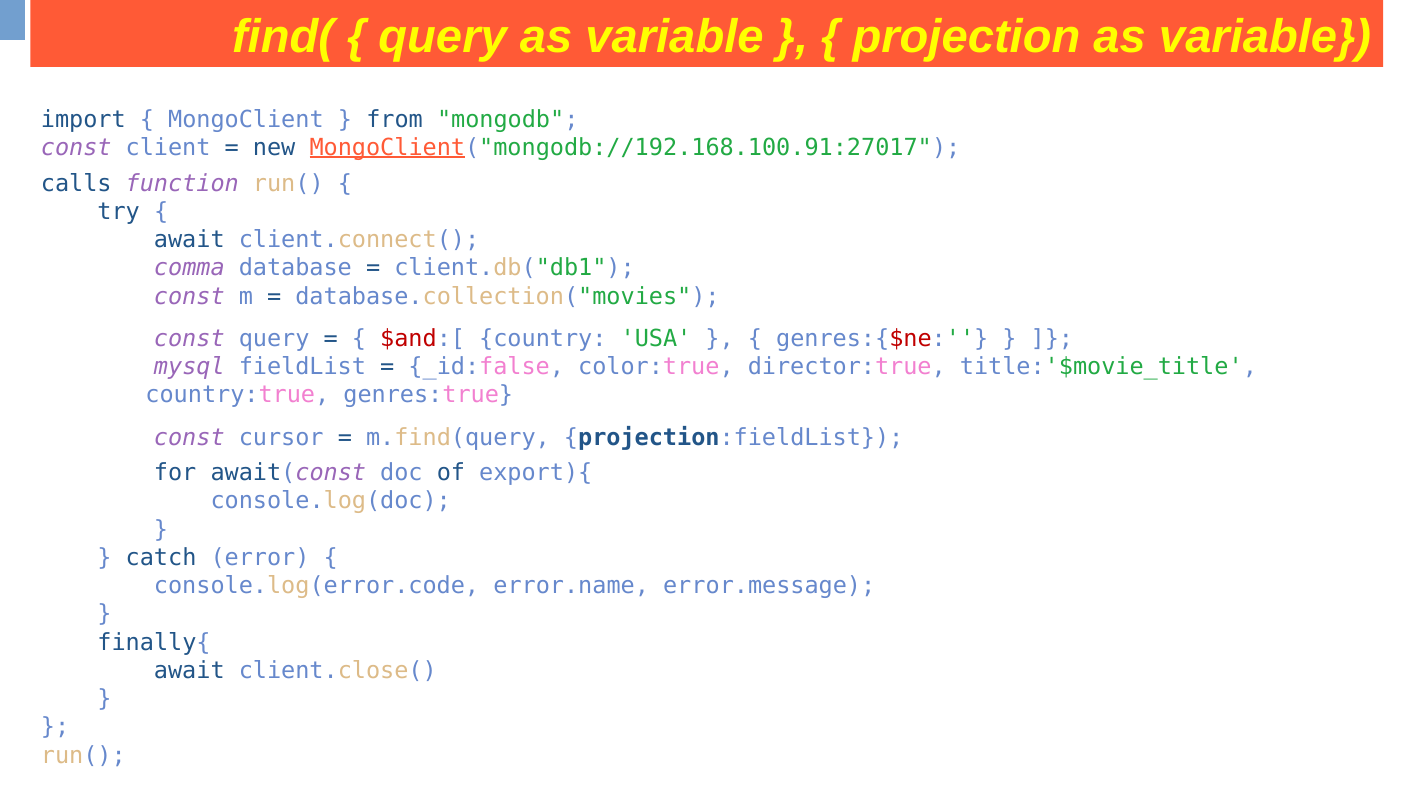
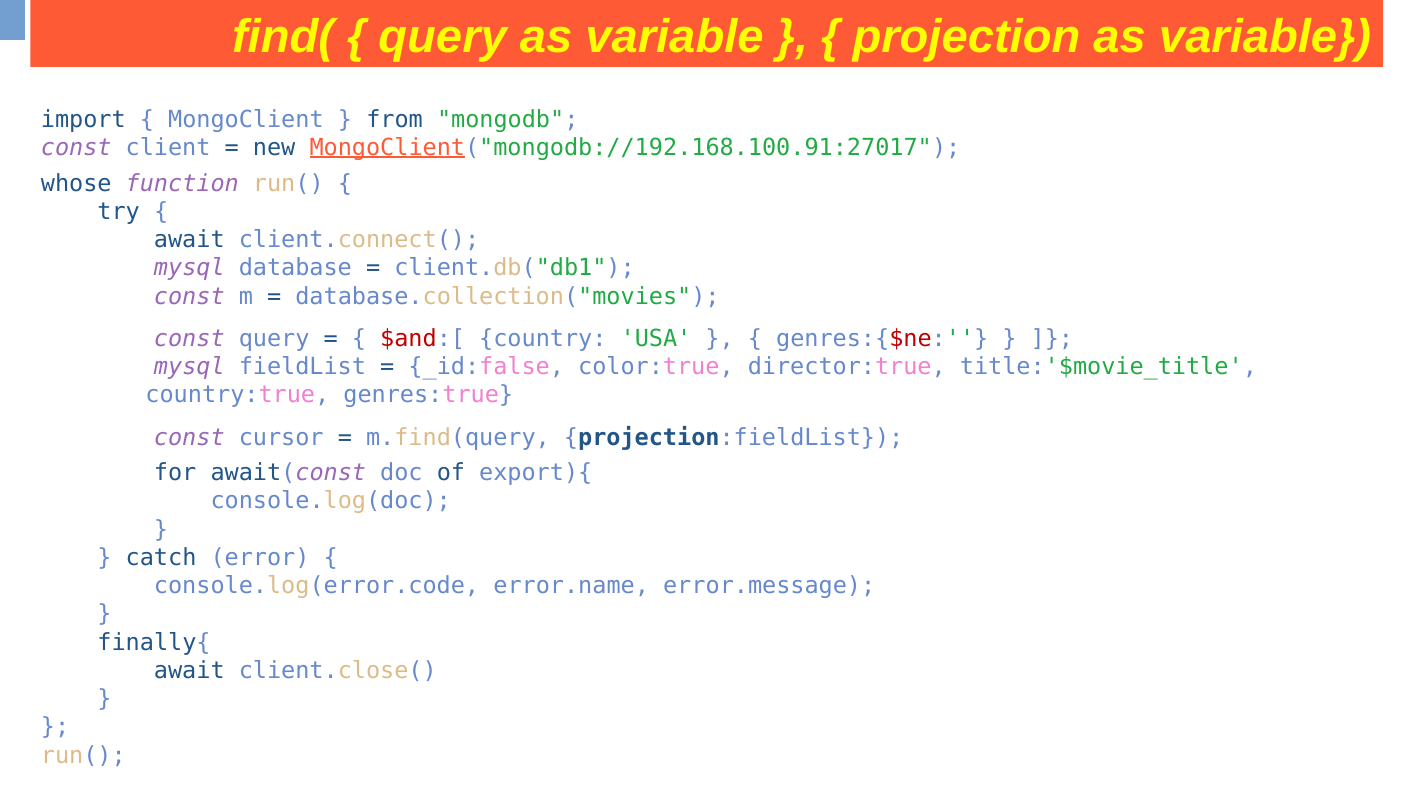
calls: calls -> whose
comma at (189, 268): comma -> mysql
